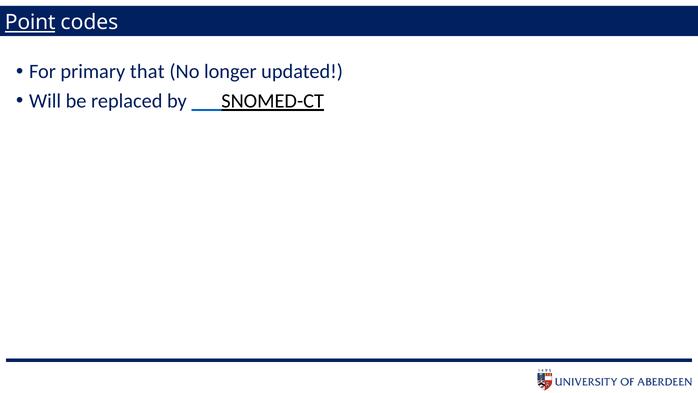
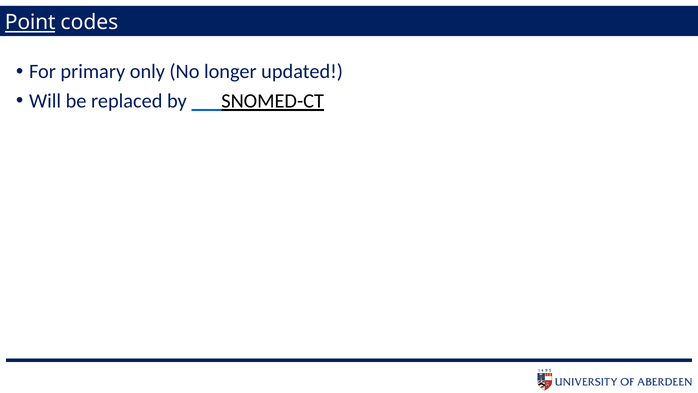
that: that -> only
